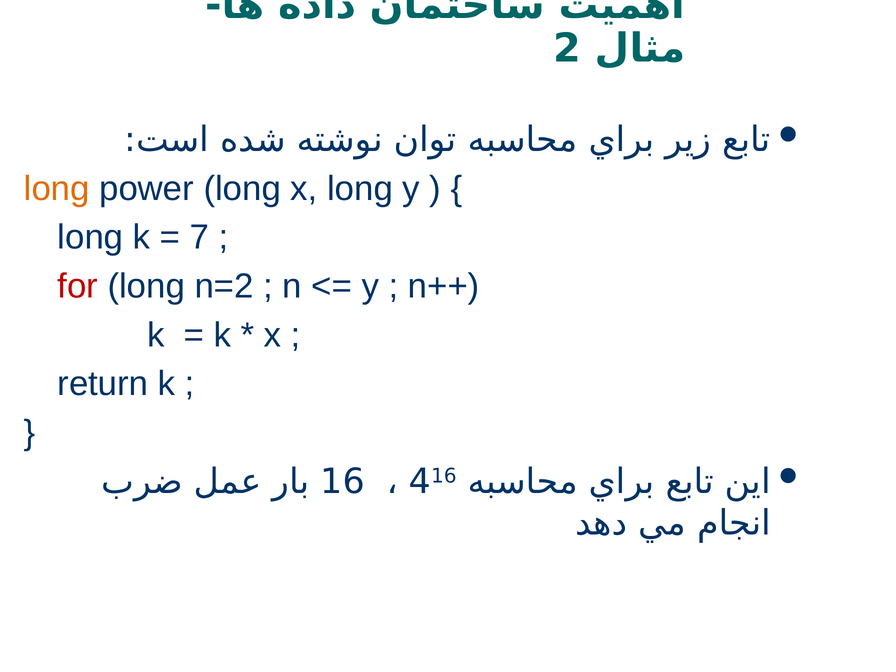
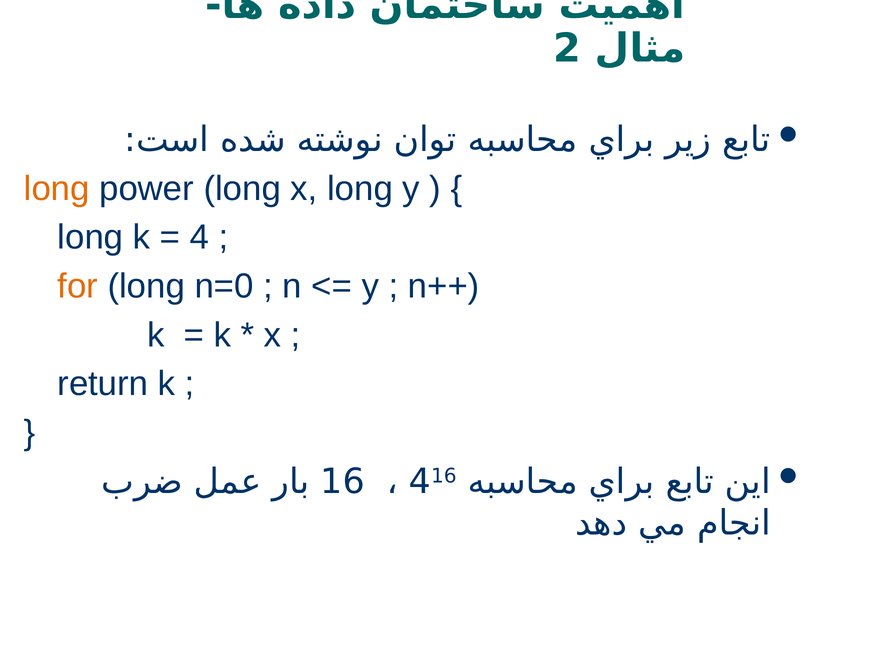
7: 7 -> 4
for colour: red -> orange
n=2: n=2 -> n=0
